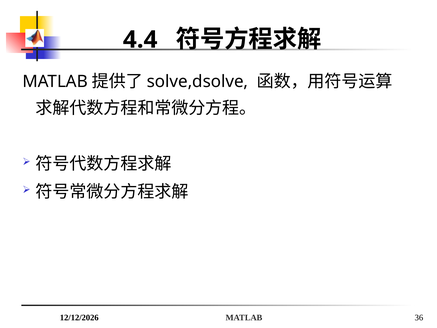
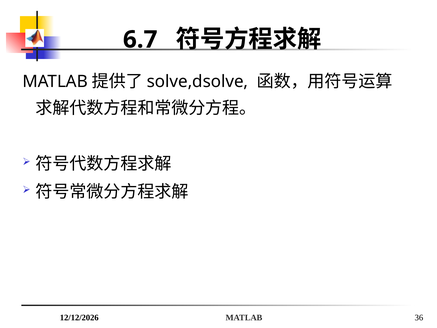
4.4: 4.4 -> 6.7
